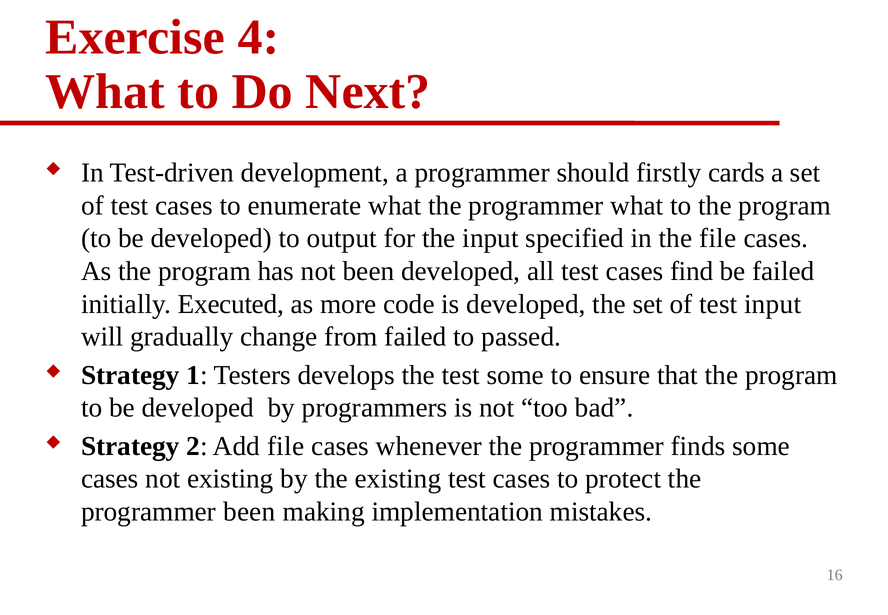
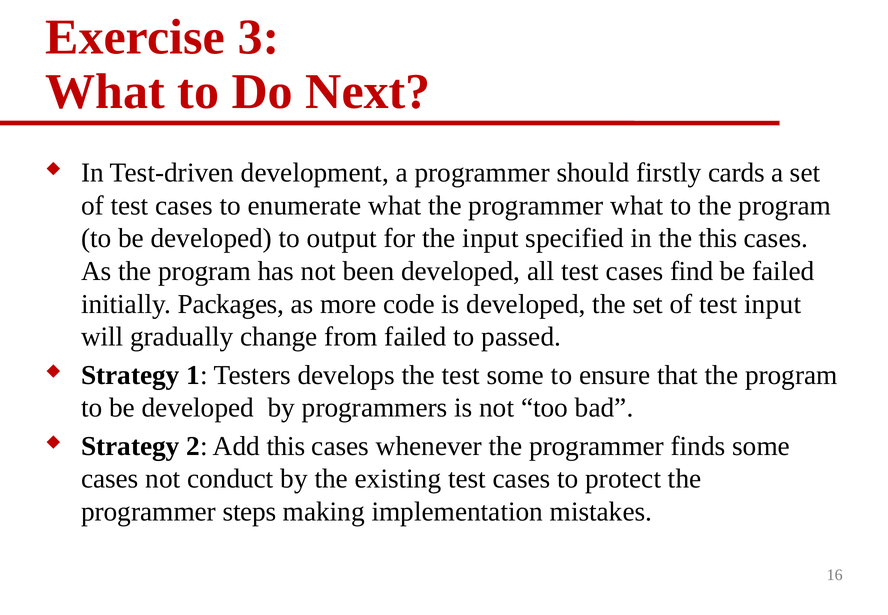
4: 4 -> 3
the file: file -> this
Executed: Executed -> Packages
Add file: file -> this
not existing: existing -> conduct
programmer been: been -> steps
